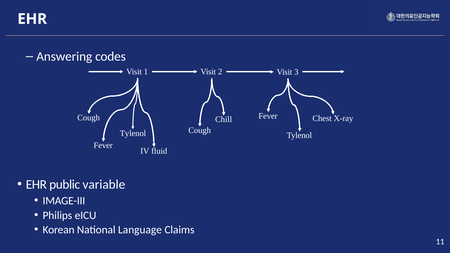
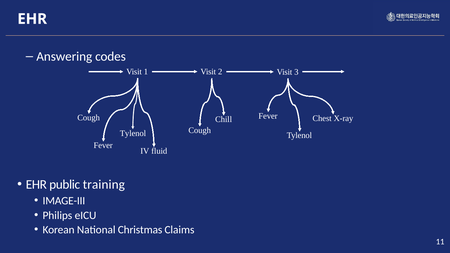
variable: variable -> training
Language: Language -> Christmas
